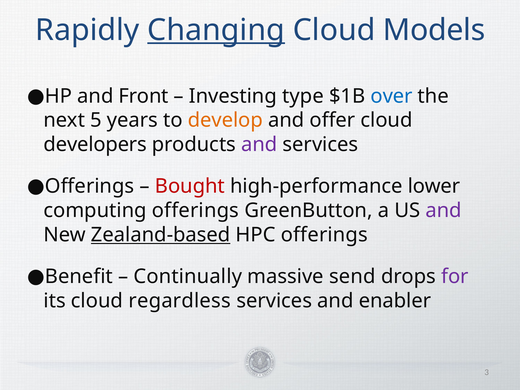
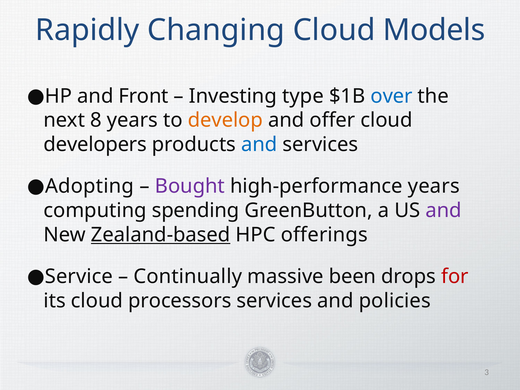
Changing underline: present -> none
5: 5 -> 8
and at (259, 145) colour: purple -> blue
Offerings at (90, 186): Offerings -> Adopting
Bought colour: red -> purple
high-performance lower: lower -> years
computing offerings: offerings -> spending
Benefit: Benefit -> Service
send: send -> been
for colour: purple -> red
regardless: regardless -> processors
enabler: enabler -> policies
